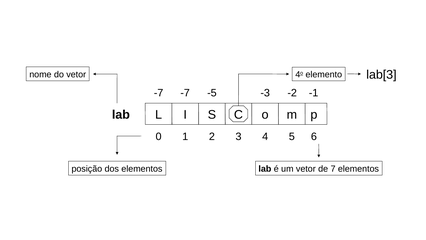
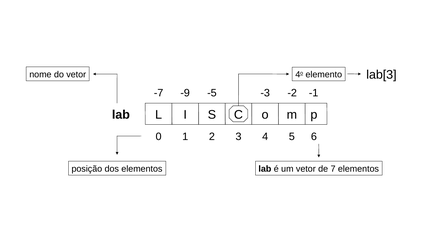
-7 -7: -7 -> -9
